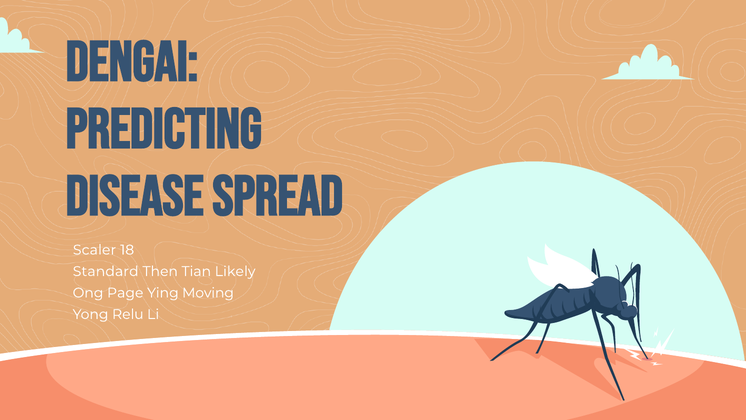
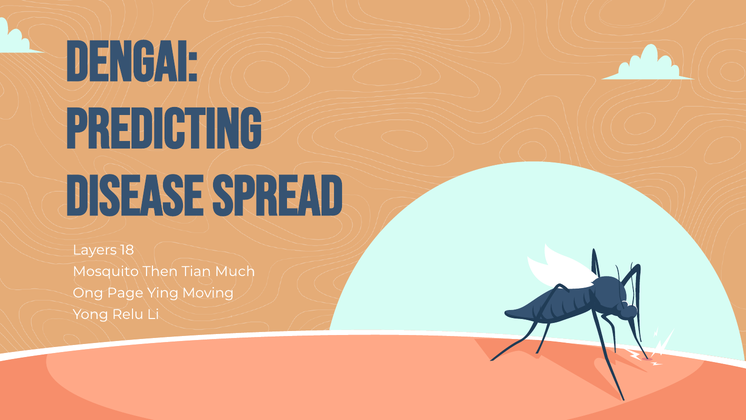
Scaler: Scaler -> Layers
Standard: Standard -> Mosquito
Likely: Likely -> Much
